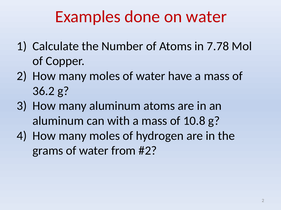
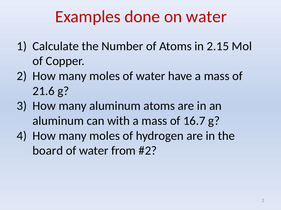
7.78: 7.78 -> 2.15
36.2: 36.2 -> 21.6
10.8: 10.8 -> 16.7
grams: grams -> board
